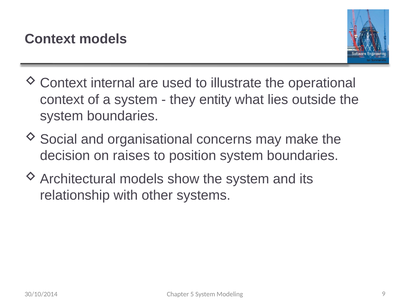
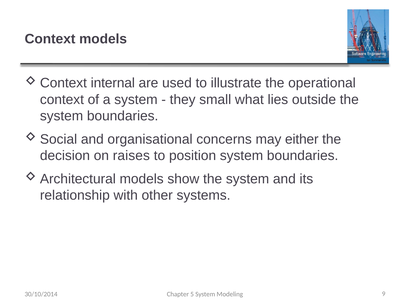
entity: entity -> small
make: make -> either
